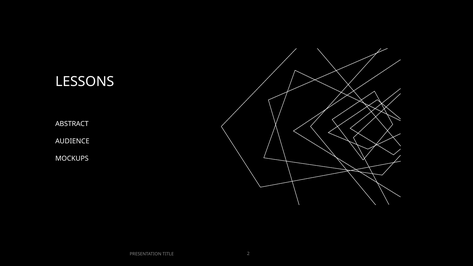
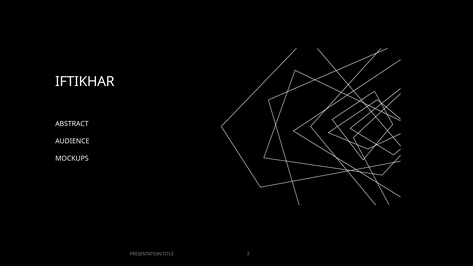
LESSONS: LESSONS -> IFTIKHAR
